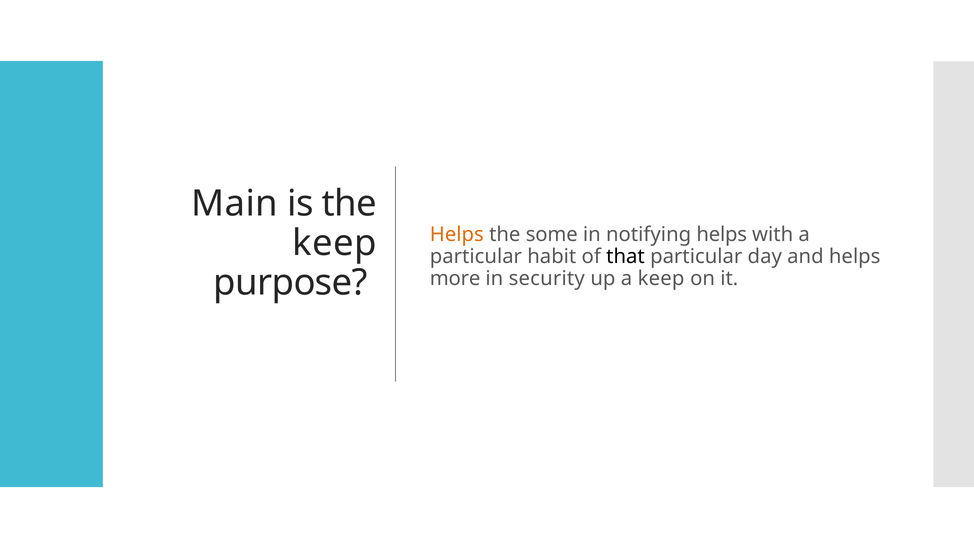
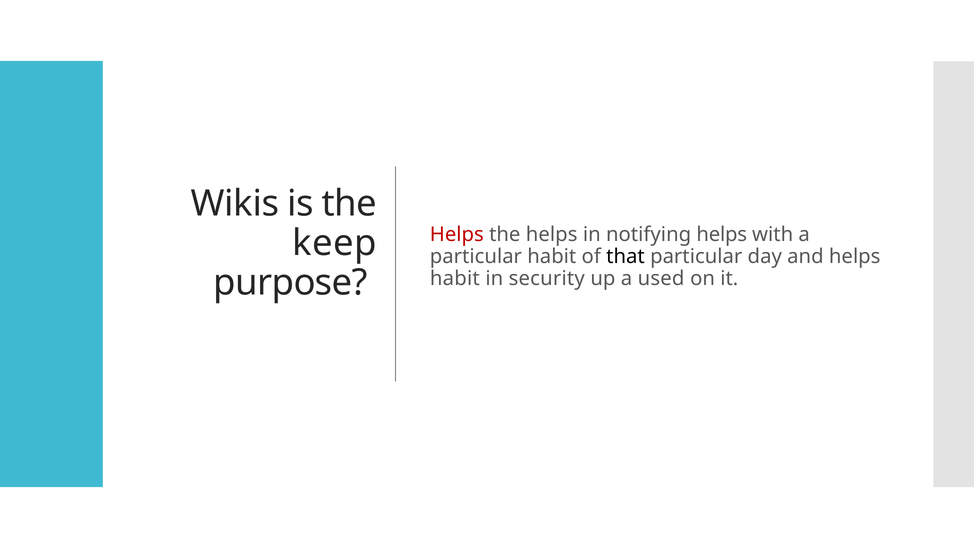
Main: Main -> Wikis
Helps at (457, 234) colour: orange -> red
the some: some -> helps
more at (455, 278): more -> habit
a keep: keep -> used
